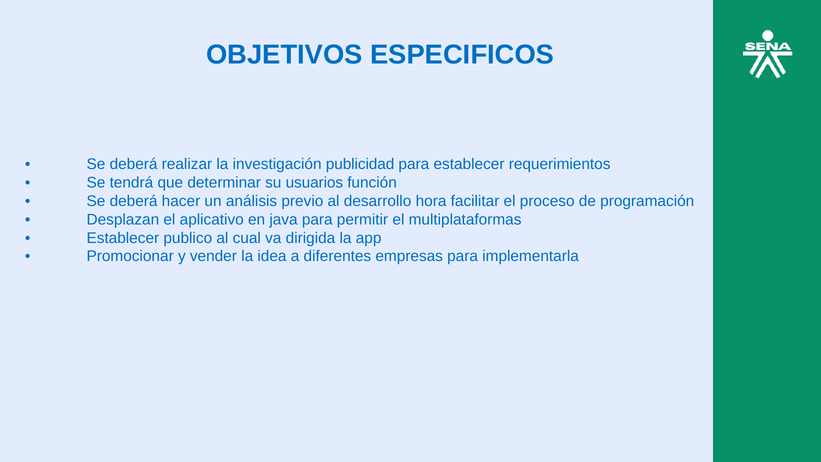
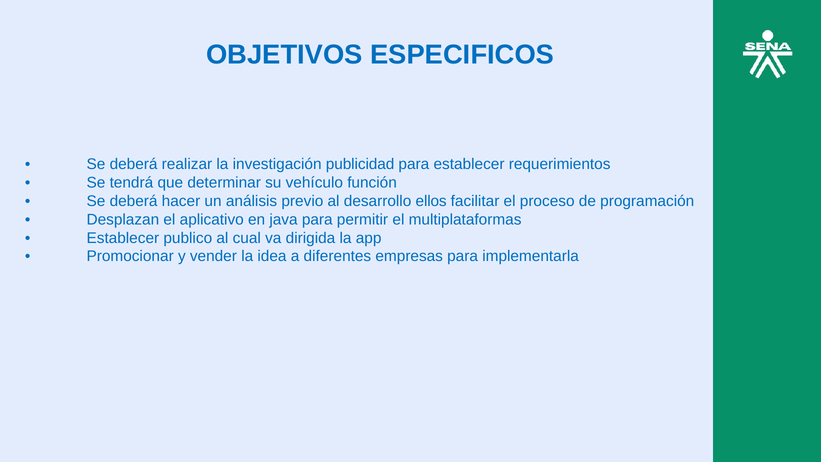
usuarios: usuarios -> vehículo
hora: hora -> ellos
